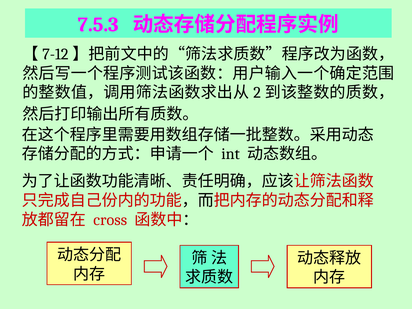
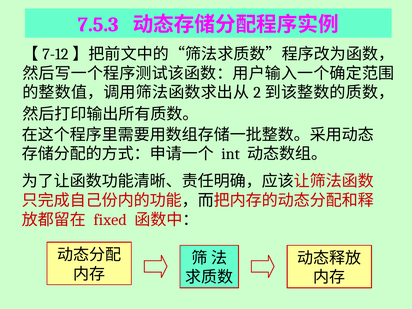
cross: cross -> fixed
